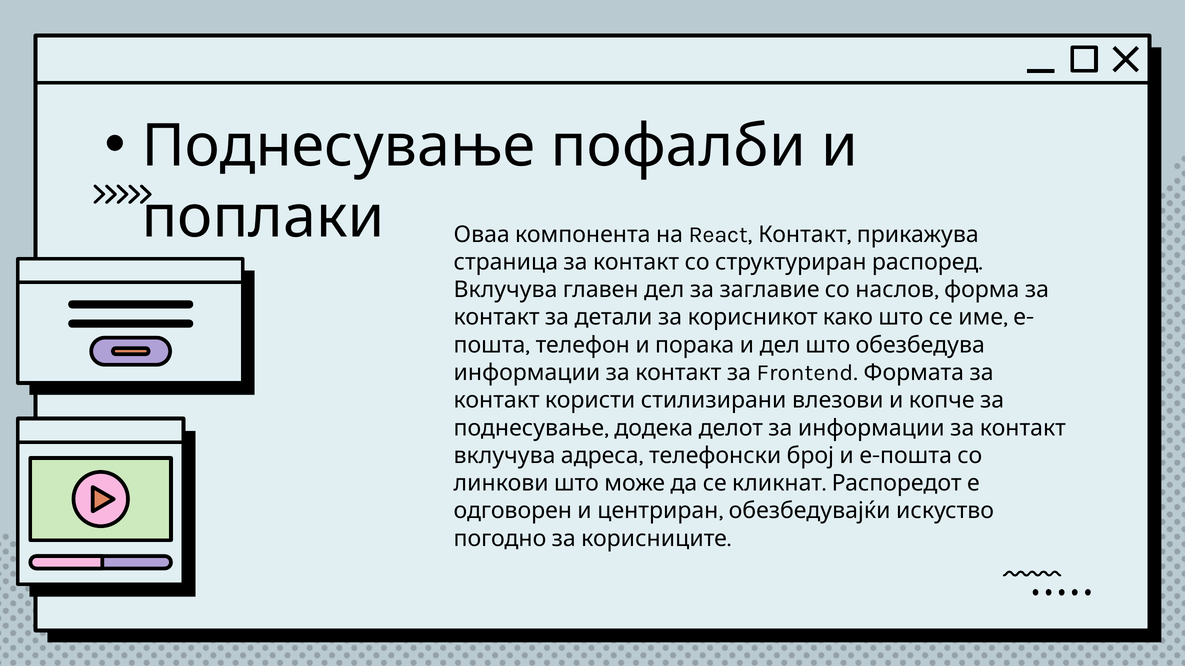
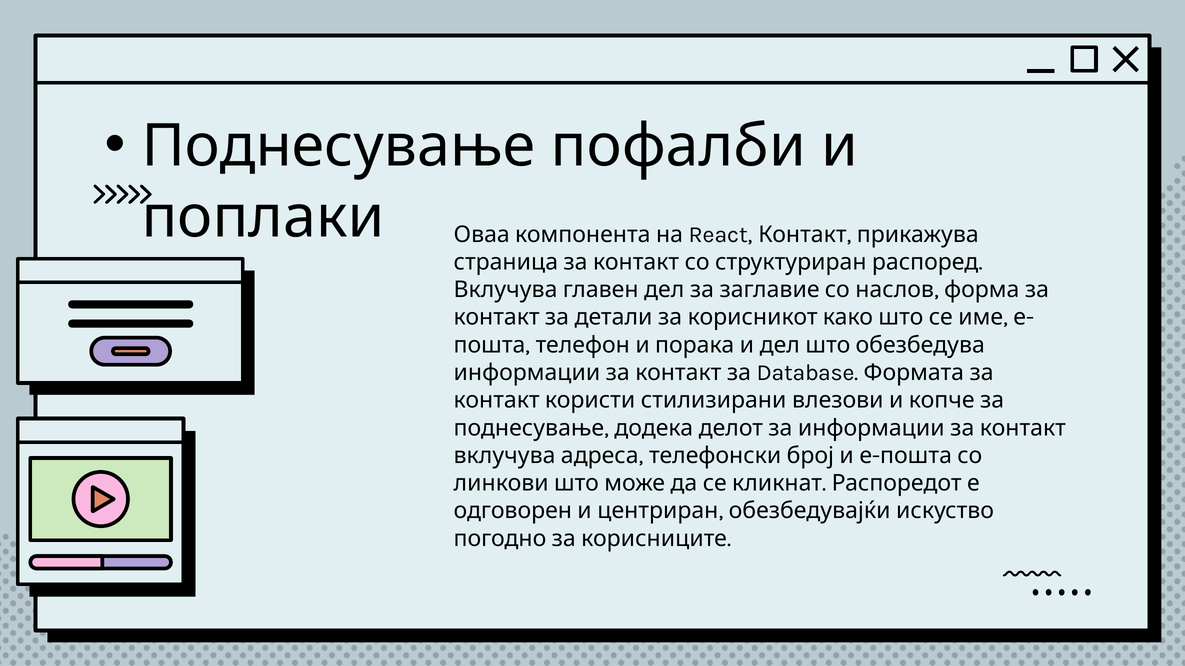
Frontend: Frontend -> Database
